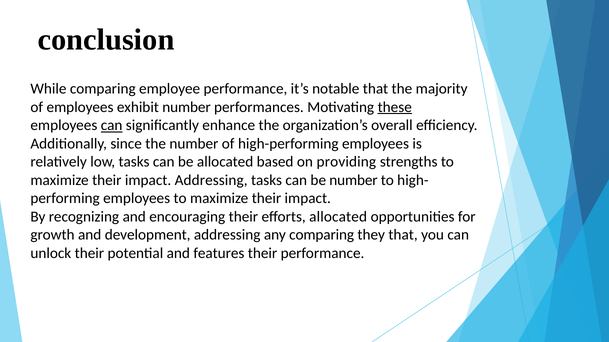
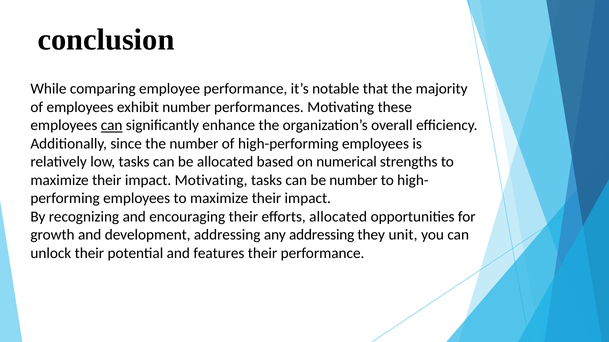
these underline: present -> none
providing: providing -> numerical
impact Addressing: Addressing -> Motivating
any comparing: comparing -> addressing
they that: that -> unit
